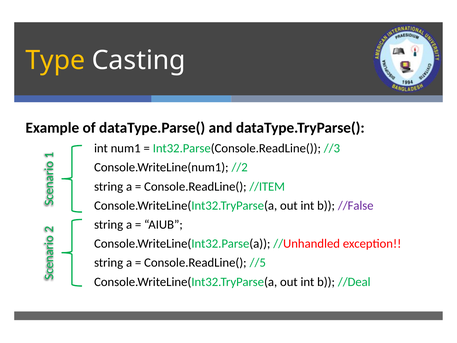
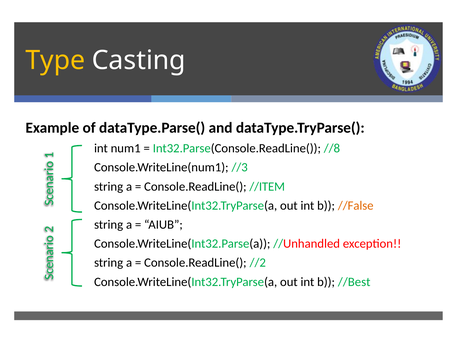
//3: //3 -> //8
//2: //2 -> //3
//False colour: purple -> orange
//5: //5 -> //2
//Deal: //Deal -> //Best
